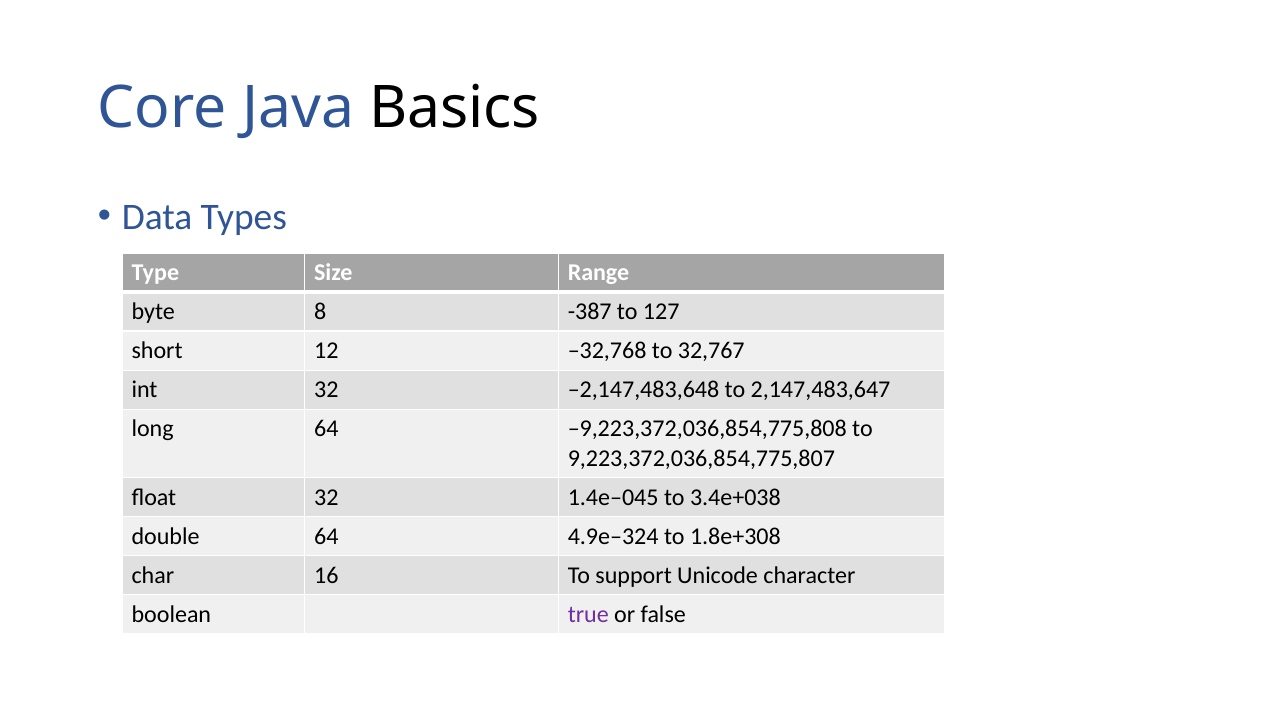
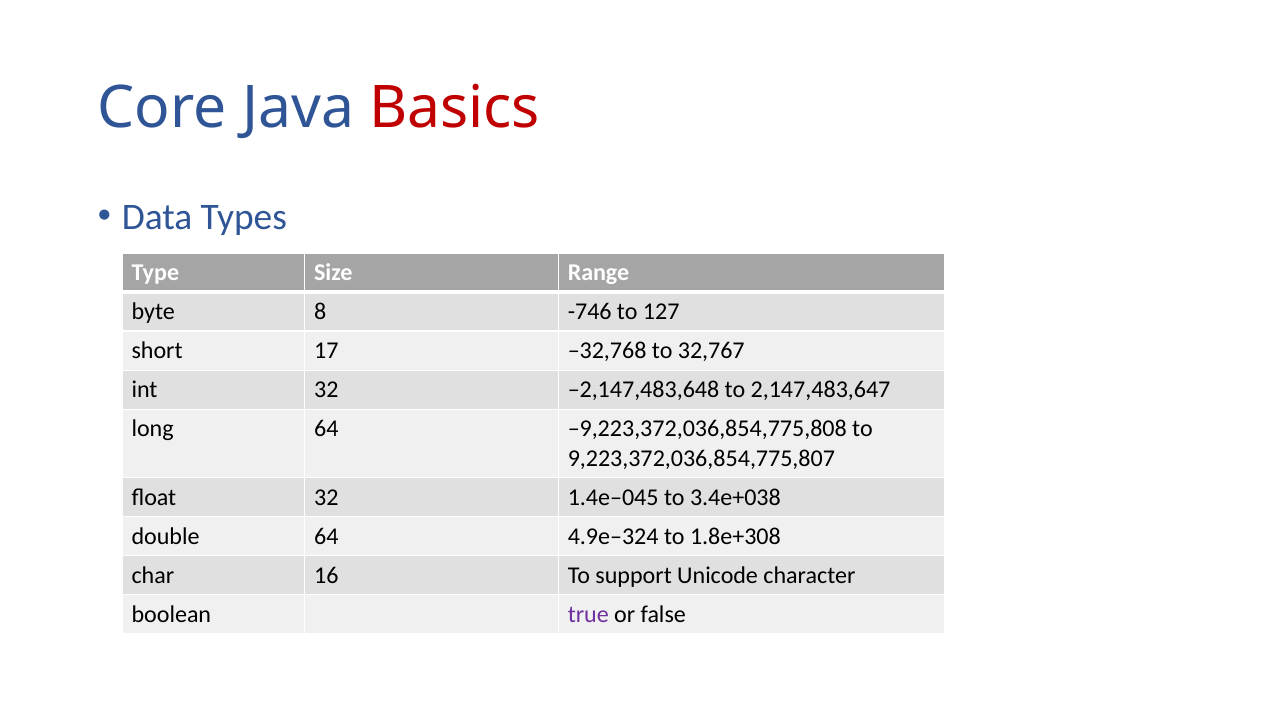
Basics colour: black -> red
-387: -387 -> -746
12: 12 -> 17
